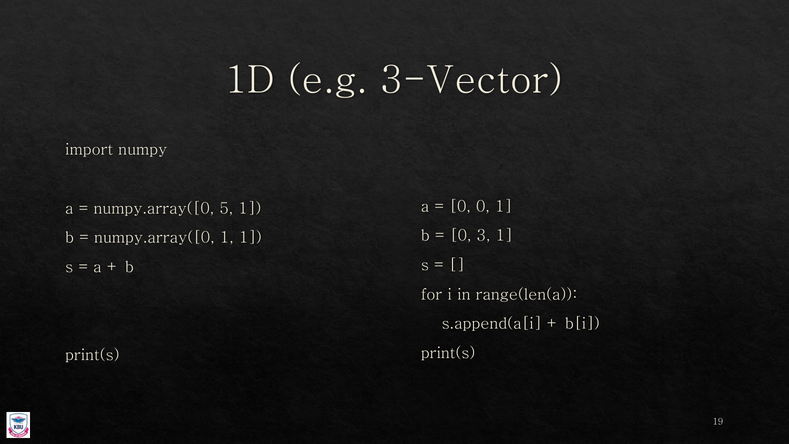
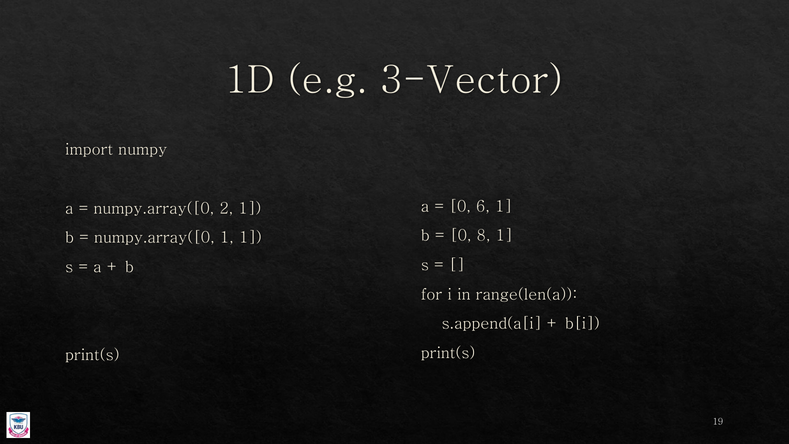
0 0: 0 -> 6
5: 5 -> 2
3: 3 -> 8
